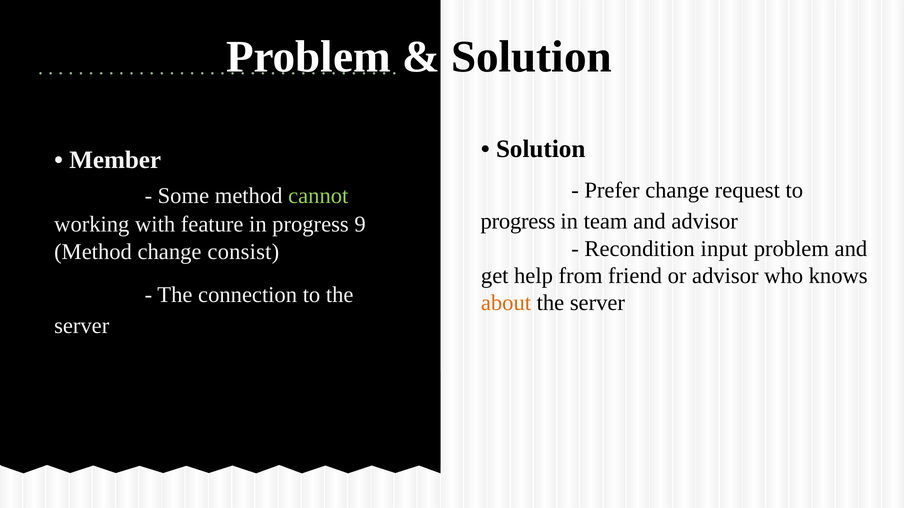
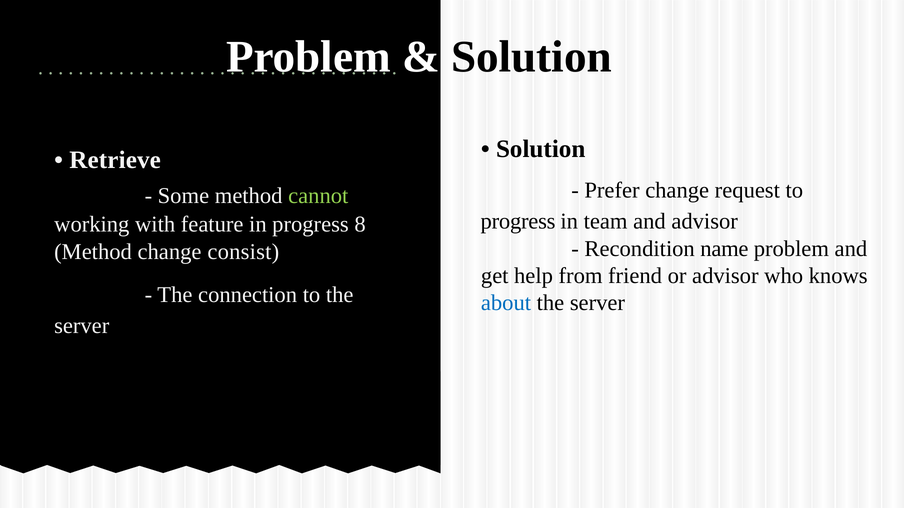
Member: Member -> Retrieve
9: 9 -> 8
input: input -> name
about colour: orange -> blue
